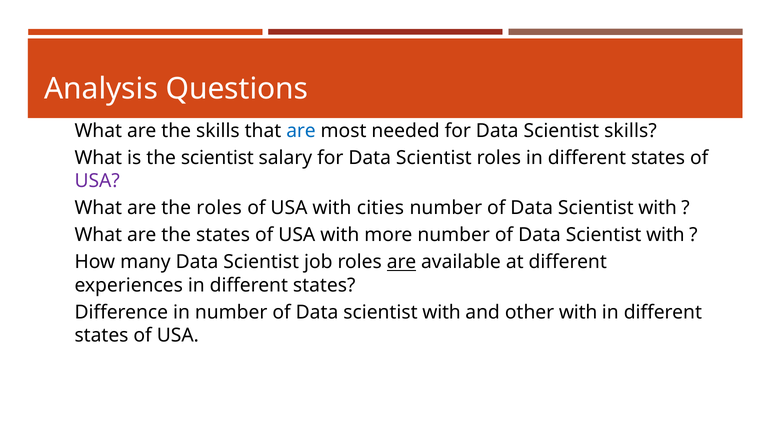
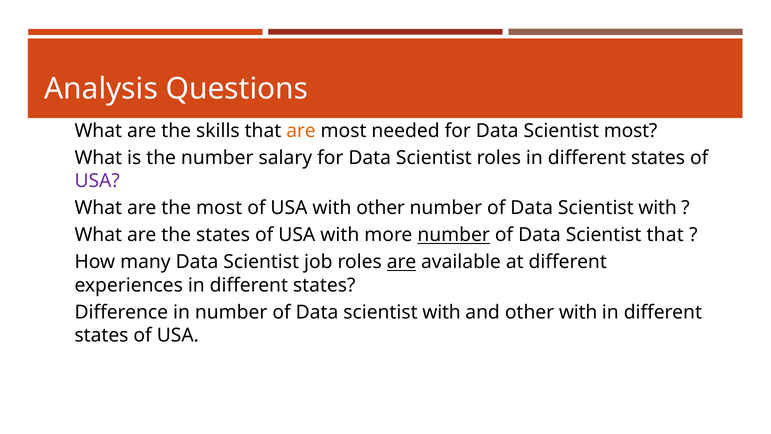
are at (301, 131) colour: blue -> orange
Scientist skills: skills -> most
the scientist: scientist -> number
the roles: roles -> most
with cities: cities -> other
number at (454, 235) underline: none -> present
with at (665, 235): with -> that
